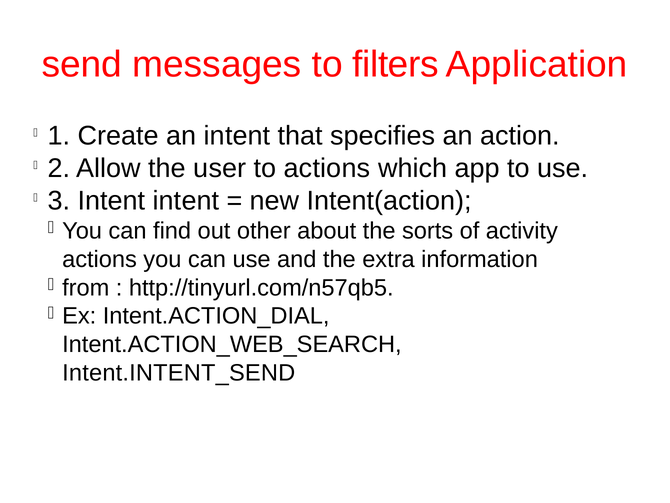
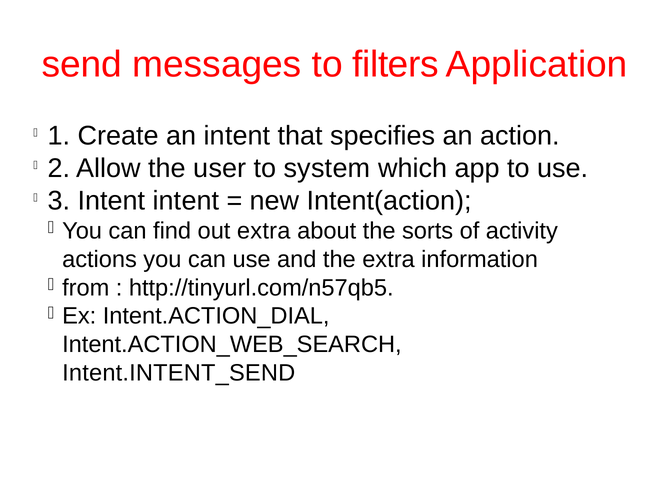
to actions: actions -> system
out other: other -> extra
